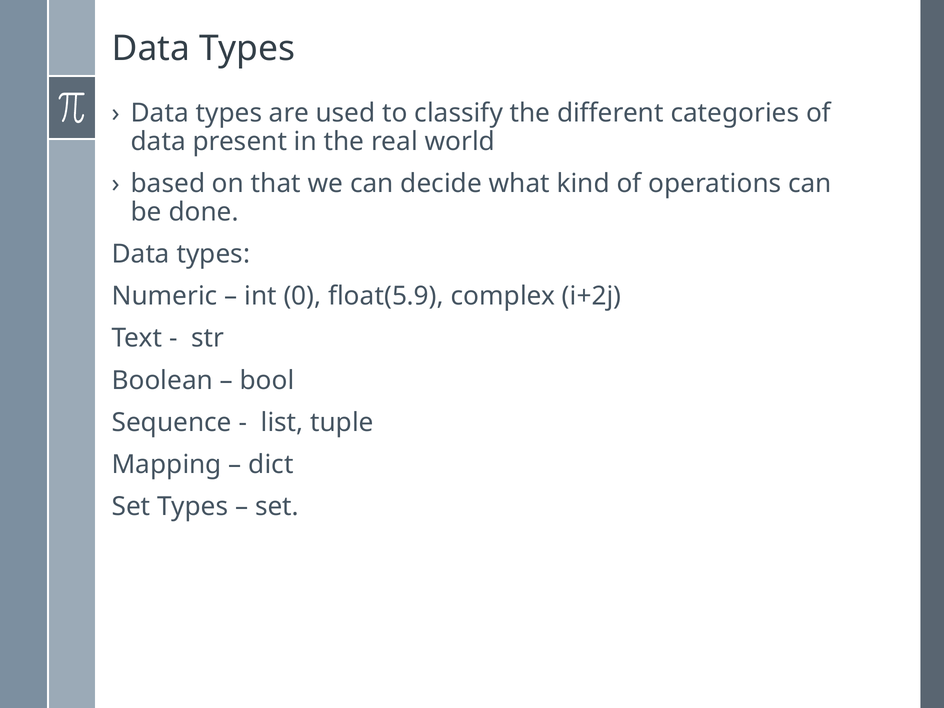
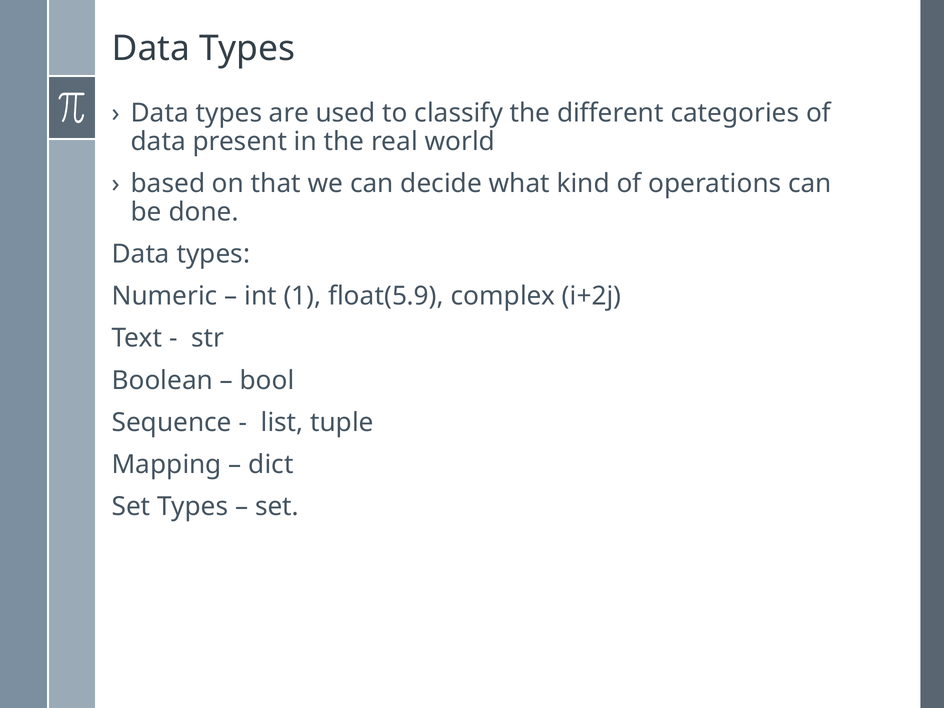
0: 0 -> 1
